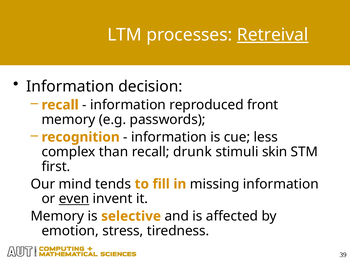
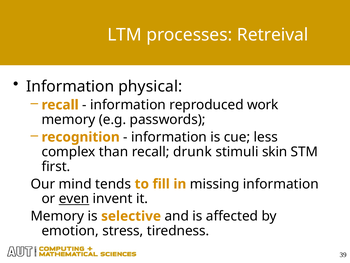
Retreival underline: present -> none
decision: decision -> physical
front: front -> work
